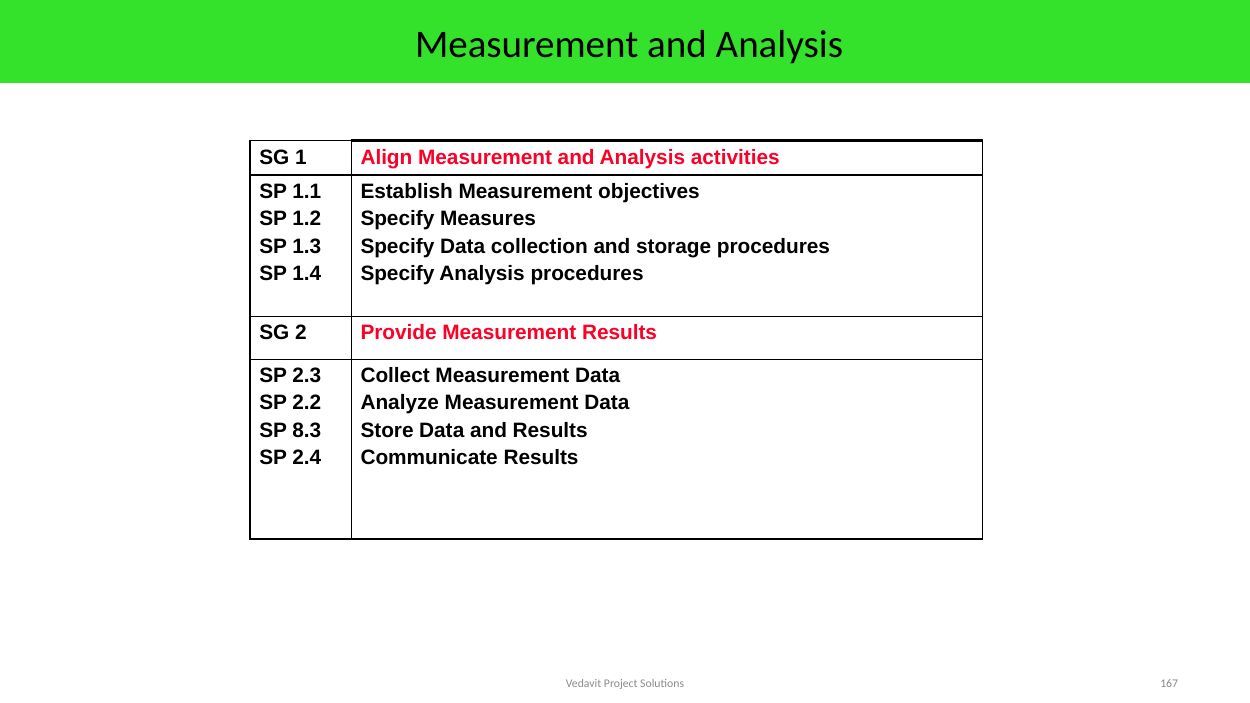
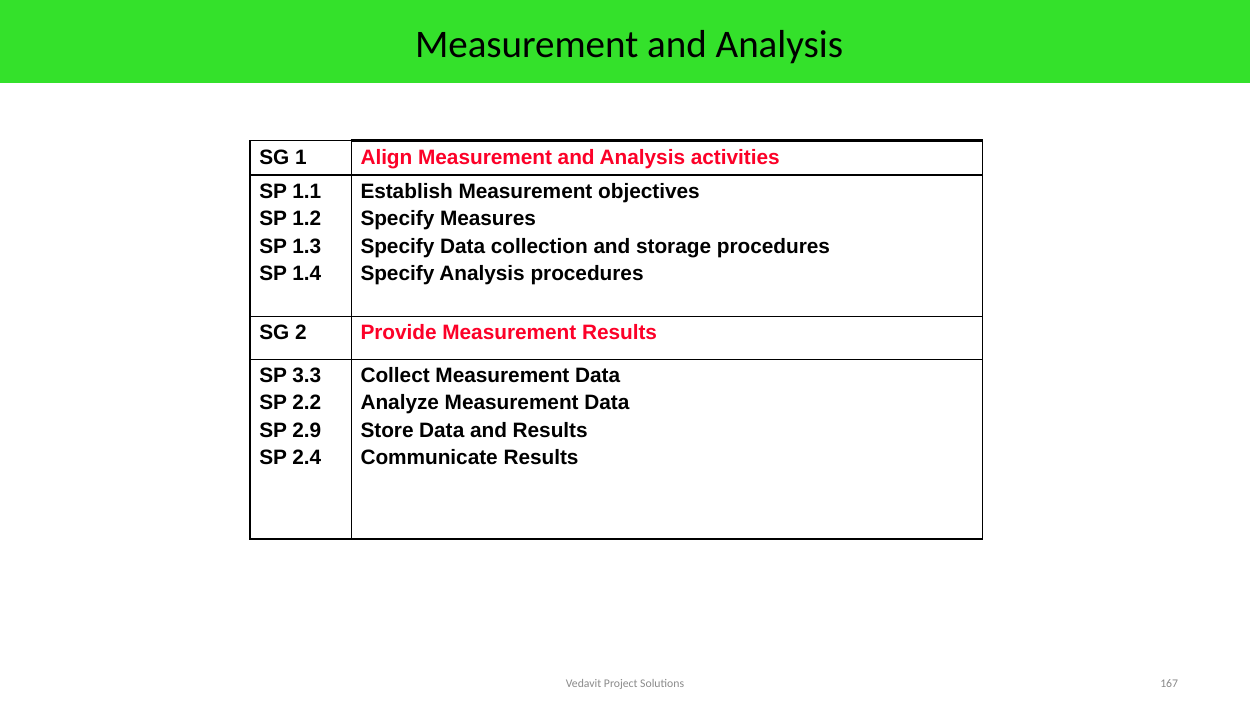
2.3: 2.3 -> 3.3
8.3: 8.3 -> 2.9
